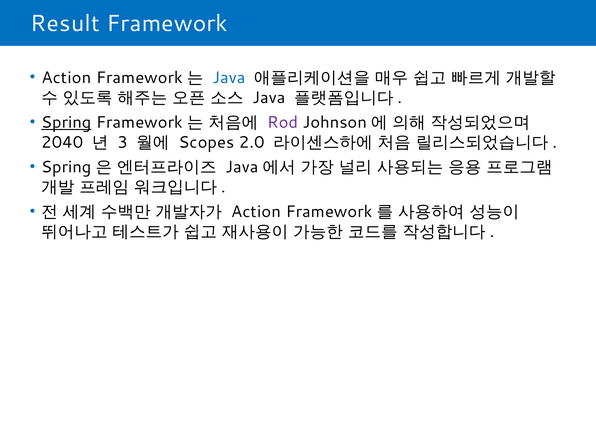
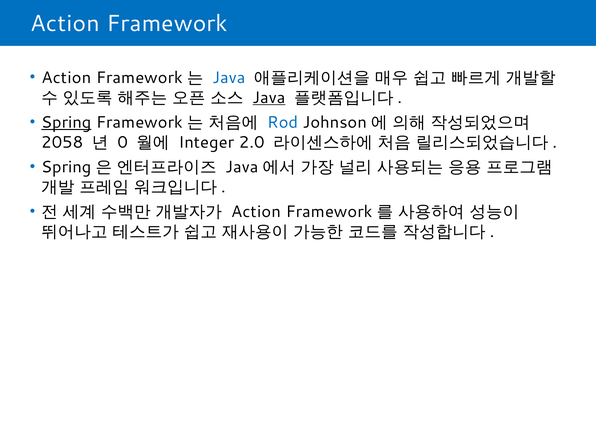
Result at (65, 24): Result -> Action
Java at (269, 98) underline: none -> present
Rod colour: purple -> blue
2040: 2040 -> 2058
3: 3 -> 0
Scopes: Scopes -> Integer
